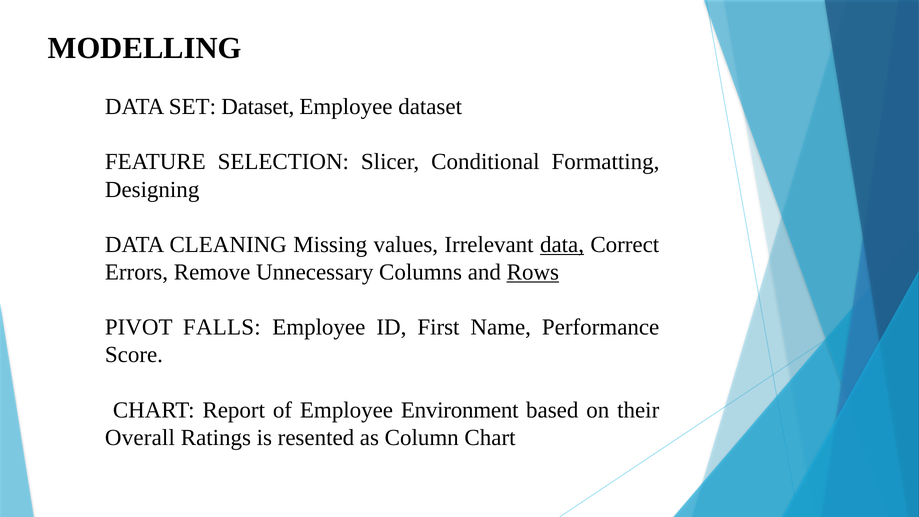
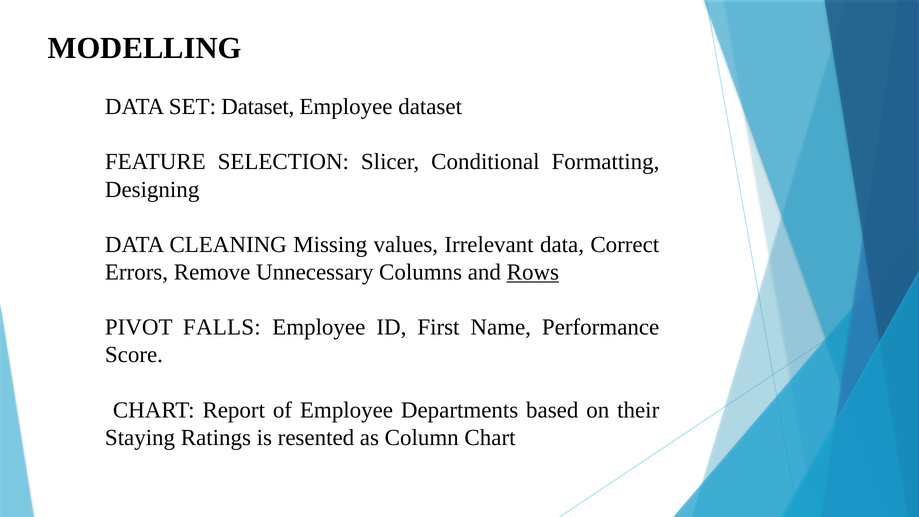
data at (562, 245) underline: present -> none
Environment: Environment -> Departments
Overall: Overall -> Staying
